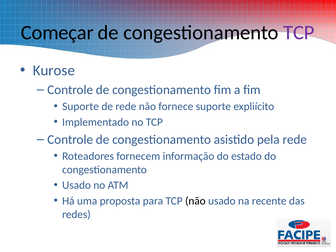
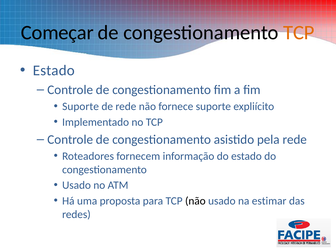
TCP at (299, 33) colour: purple -> orange
Kurose at (54, 70): Kurose -> Estado
recente: recente -> estimar
